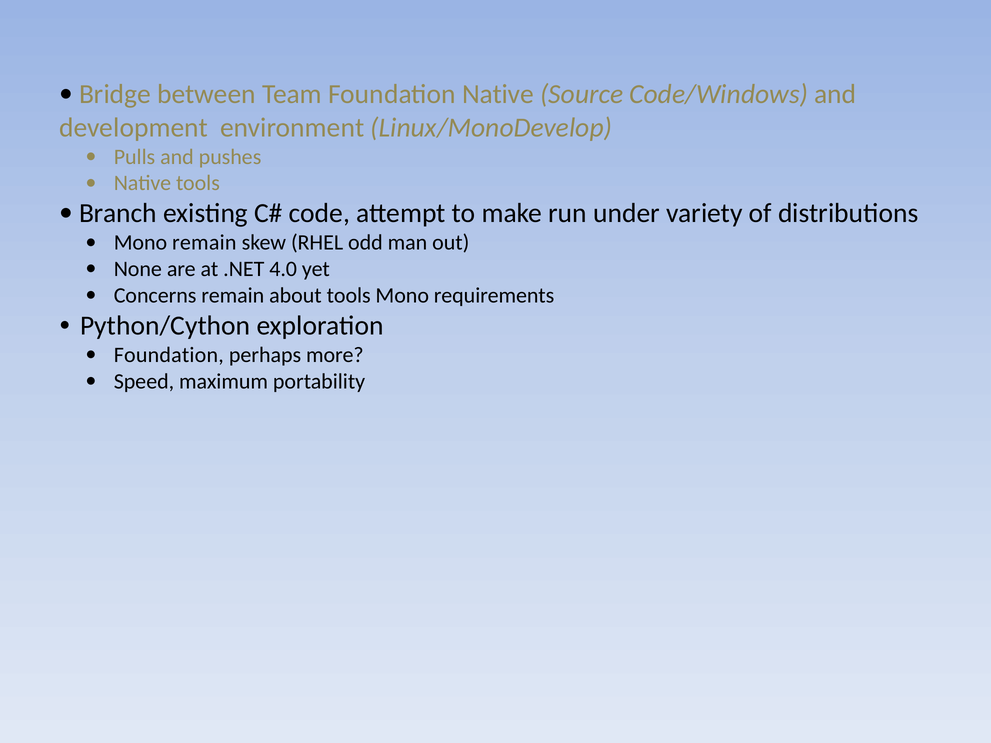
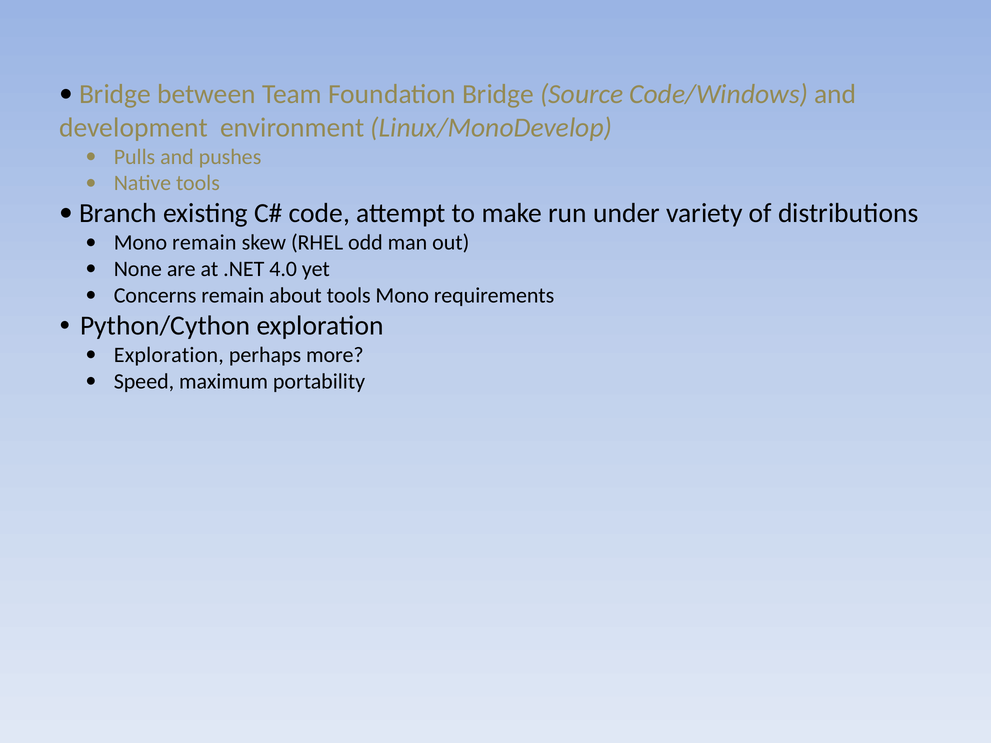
Foundation Native: Native -> Bridge
Foundation at (169, 355): Foundation -> Exploration
